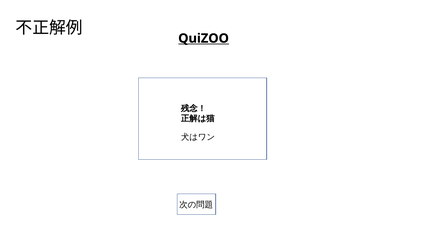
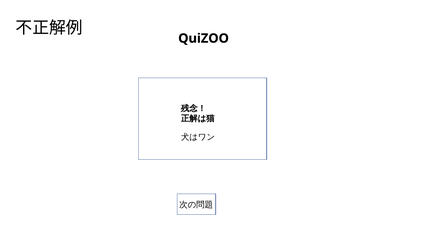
QuiZOO underline: present -> none
